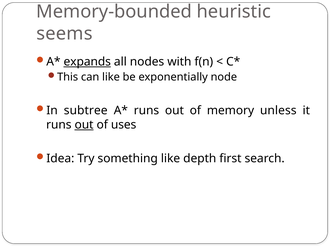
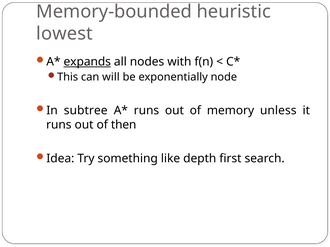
seems: seems -> lowest
can like: like -> will
out at (84, 125) underline: present -> none
uses: uses -> then
